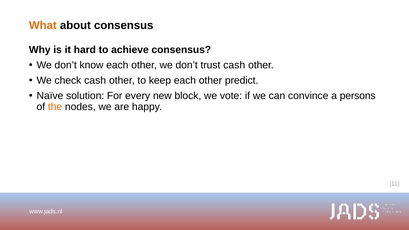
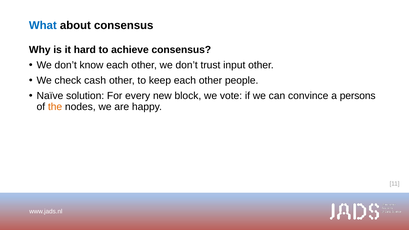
What colour: orange -> blue
trust cash: cash -> input
predict: predict -> people
